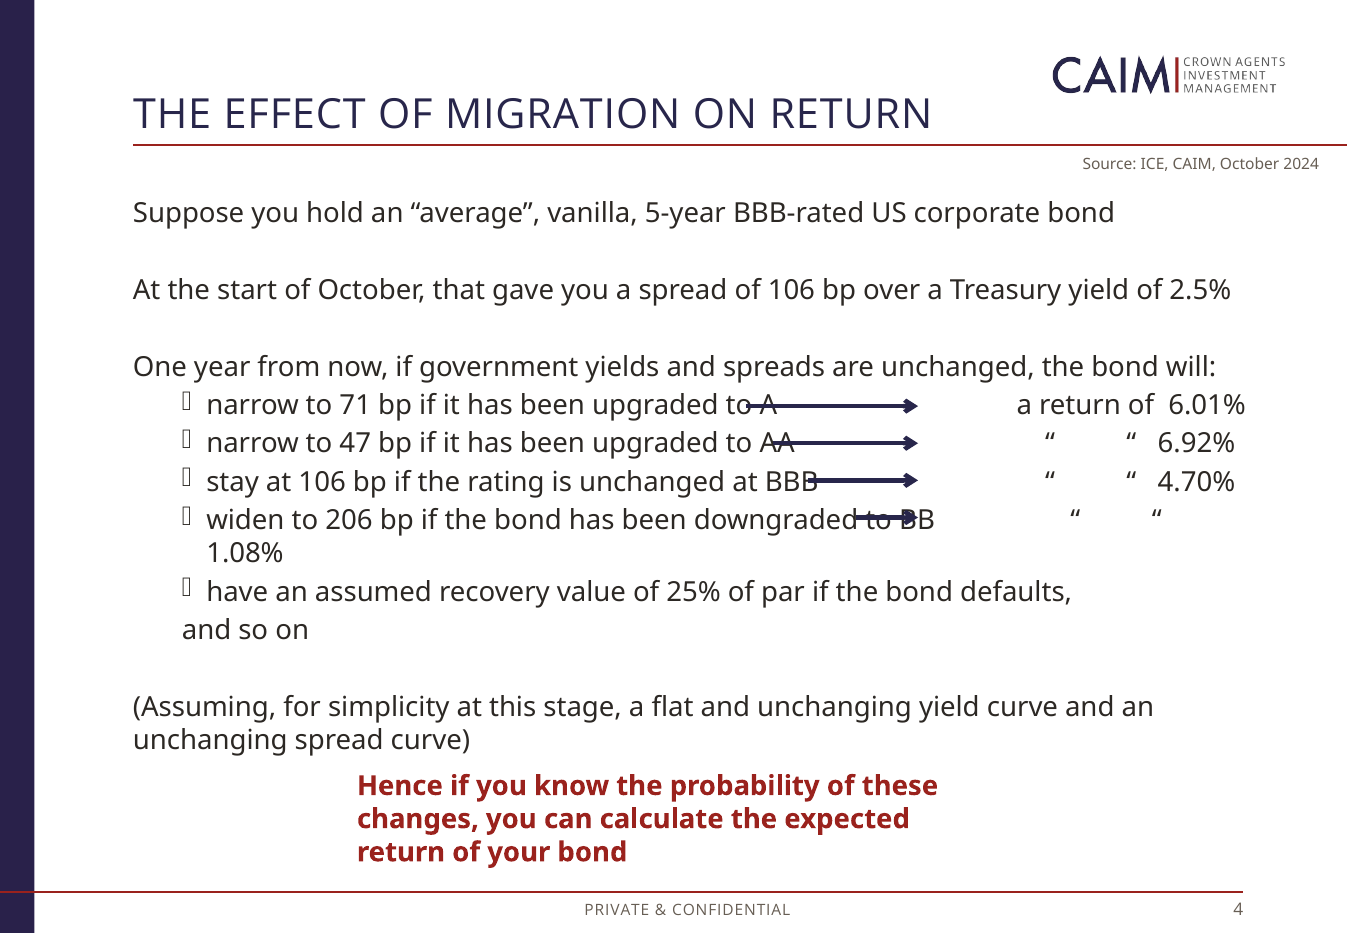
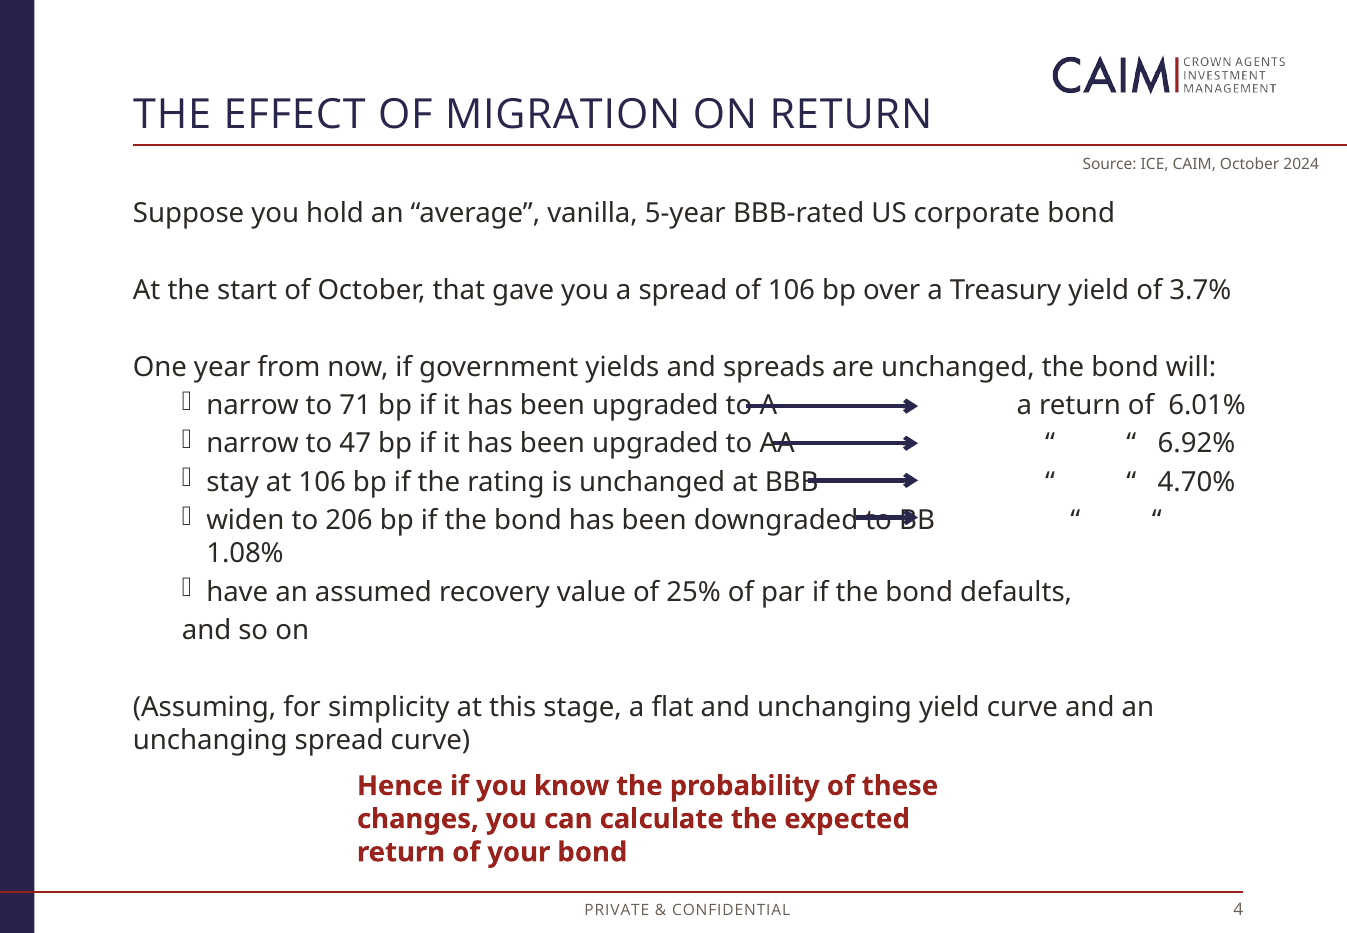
2.5%: 2.5% -> 3.7%
